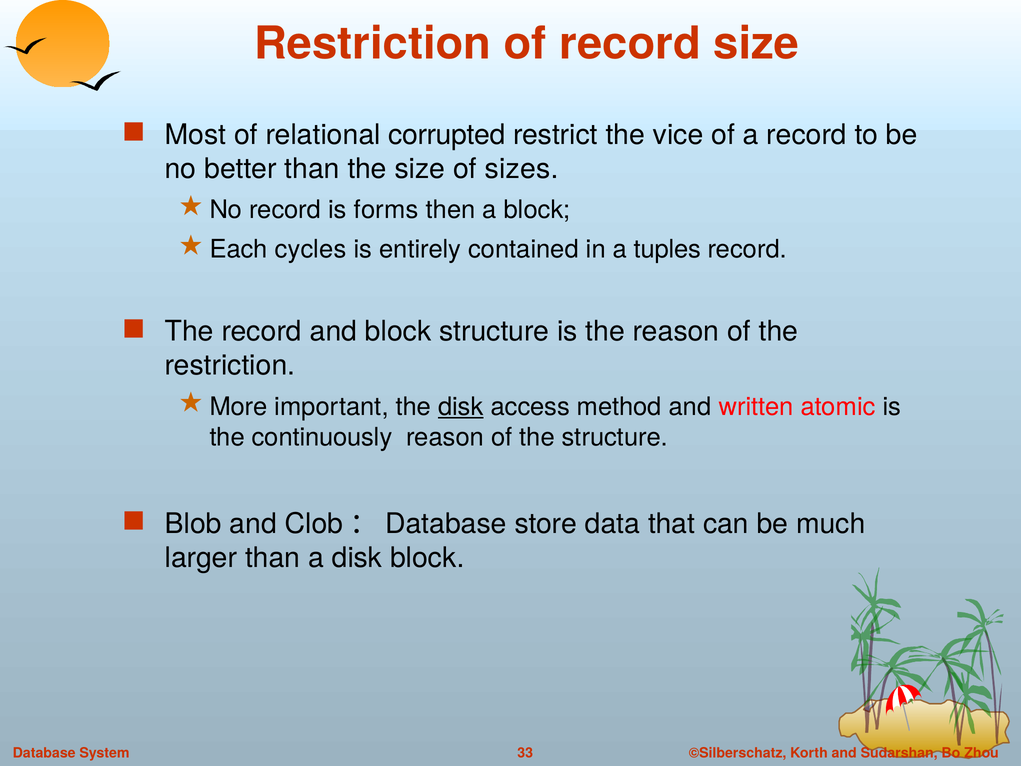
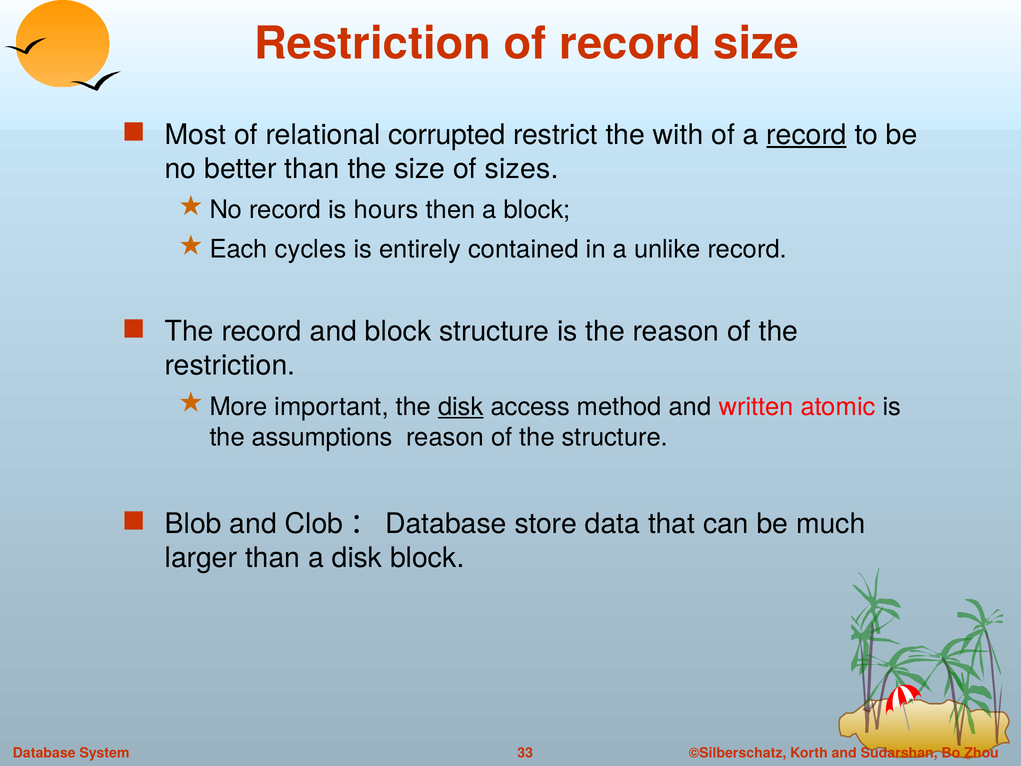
vice: vice -> with
record at (807, 135) underline: none -> present
forms: forms -> hours
tuples: tuples -> unlike
continuously: continuously -> assumptions
